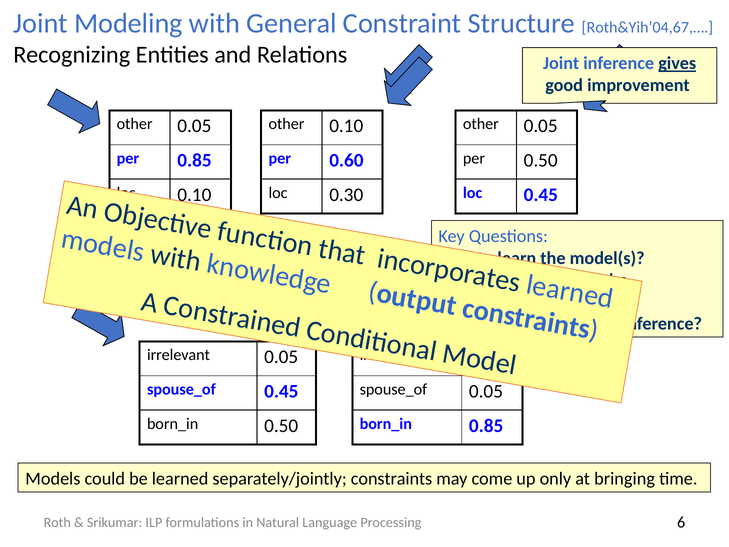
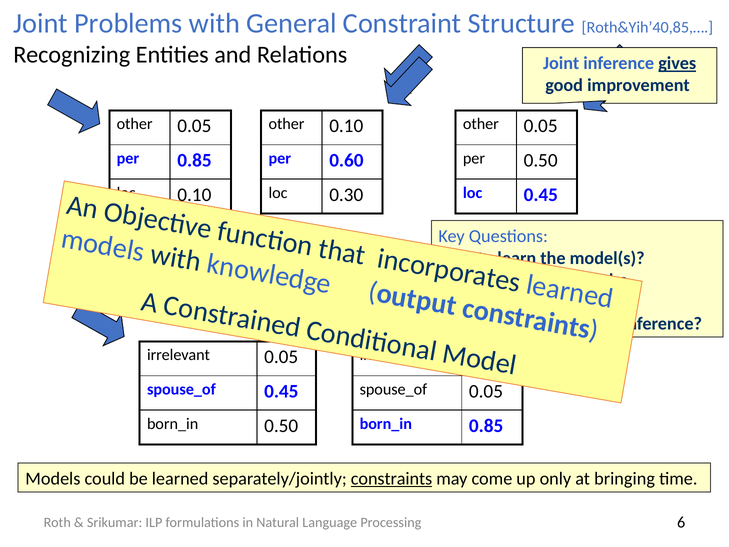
Modeling: Modeling -> Problems
Roth&Yih’04,67,…: Roth&Yih’04,67,… -> Roth&Yih’40,85,…
constraints underline: none -> present
